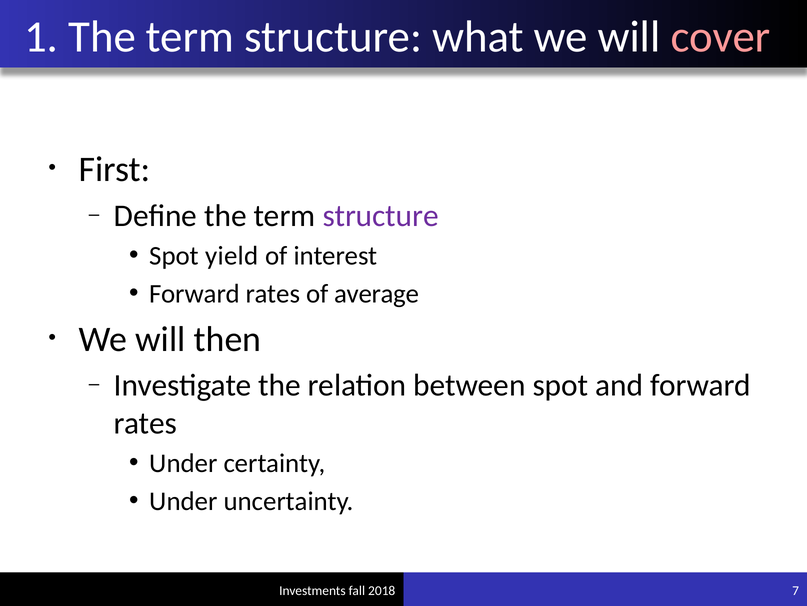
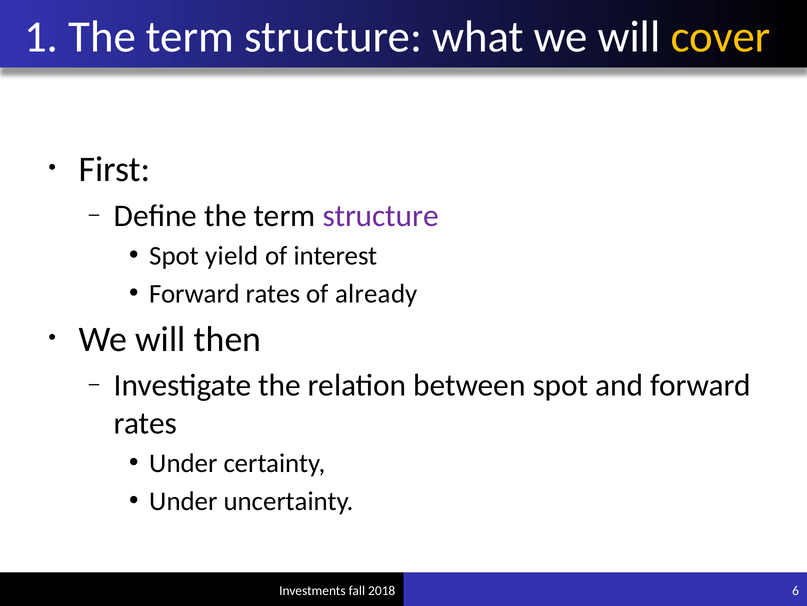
cover colour: pink -> yellow
average: average -> already
7: 7 -> 6
